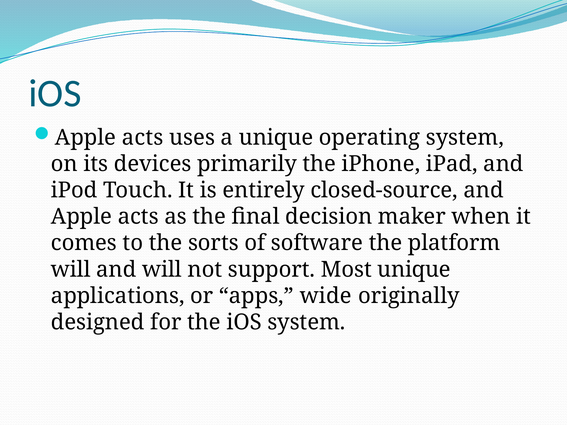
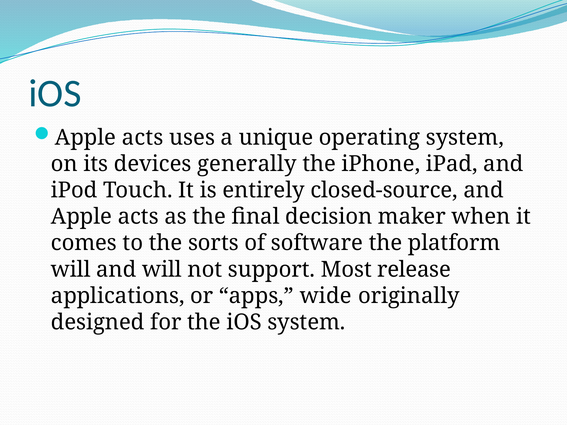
primarily: primarily -> generally
Most unique: unique -> release
